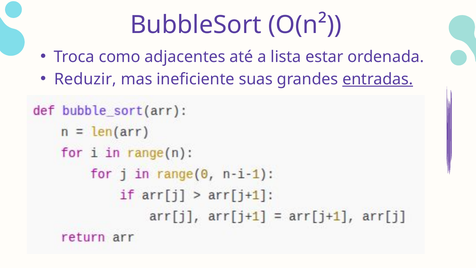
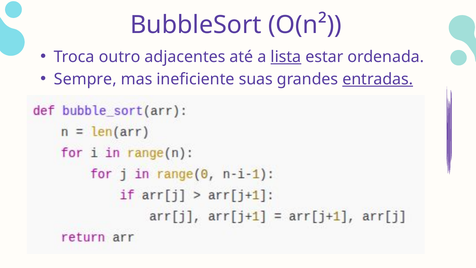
como: como -> outro
lista underline: none -> present
Reduzir: Reduzir -> Sempre
